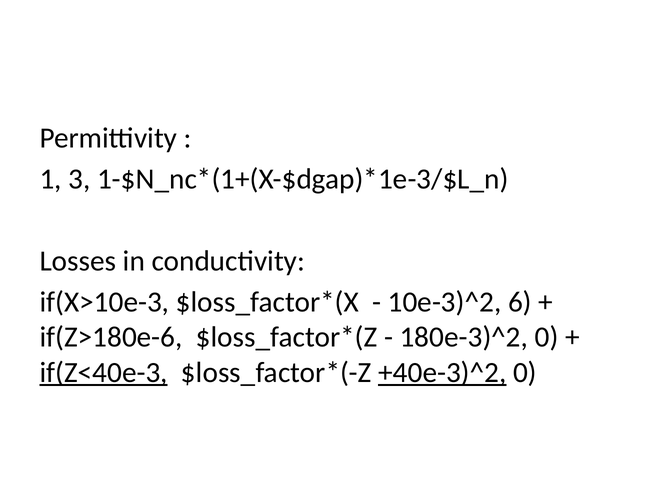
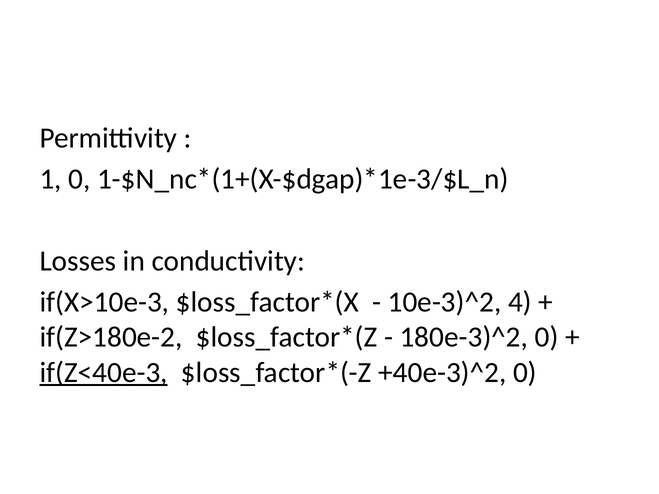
1 3: 3 -> 0
6: 6 -> 4
if(Z>180e-6: if(Z>180e-6 -> if(Z>180e-2
+40e-3)^2 underline: present -> none
